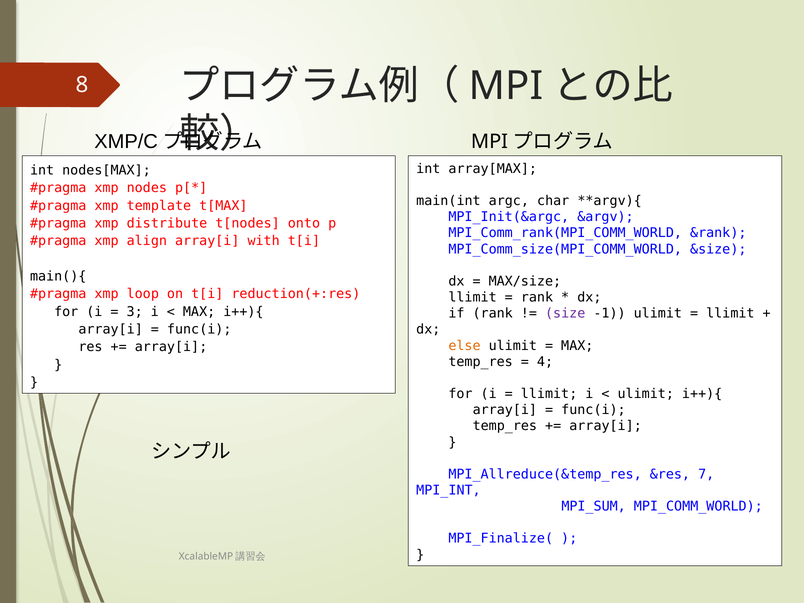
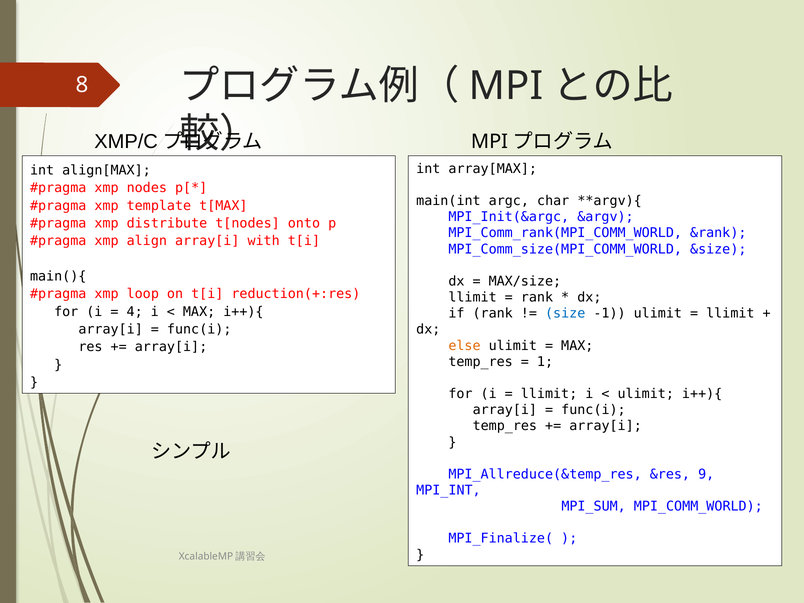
nodes[MAX: nodes[MAX -> align[MAX
3: 3 -> 4
size colour: purple -> blue
4: 4 -> 1
7: 7 -> 9
